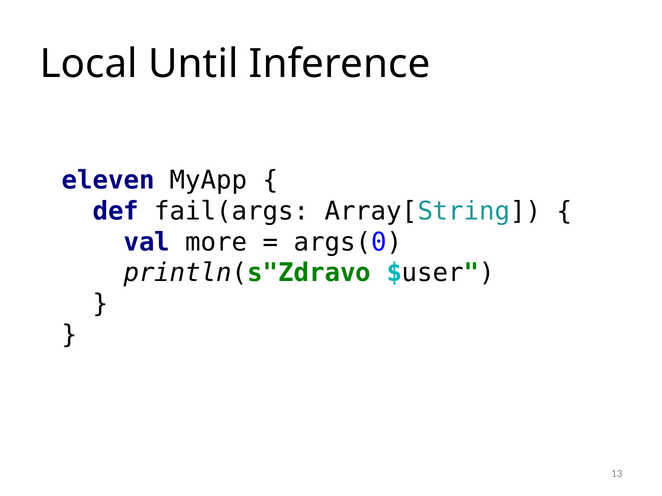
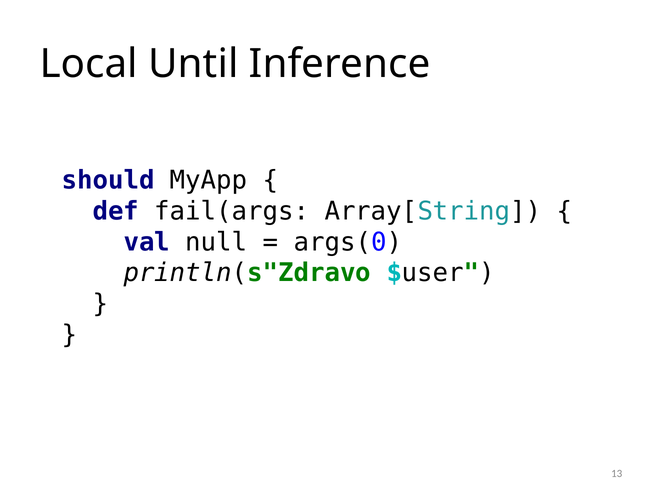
eleven: eleven -> should
more: more -> null
